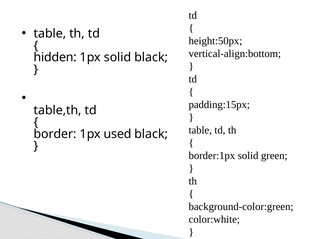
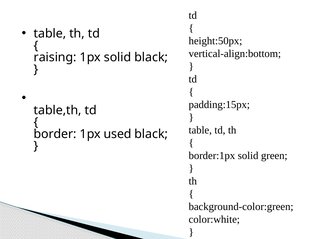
hidden: hidden -> raising
